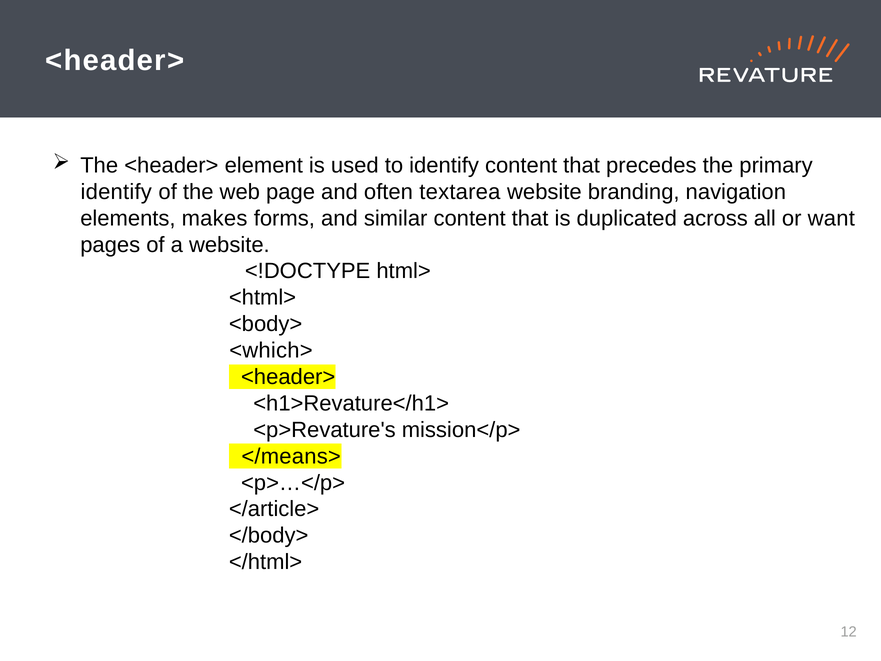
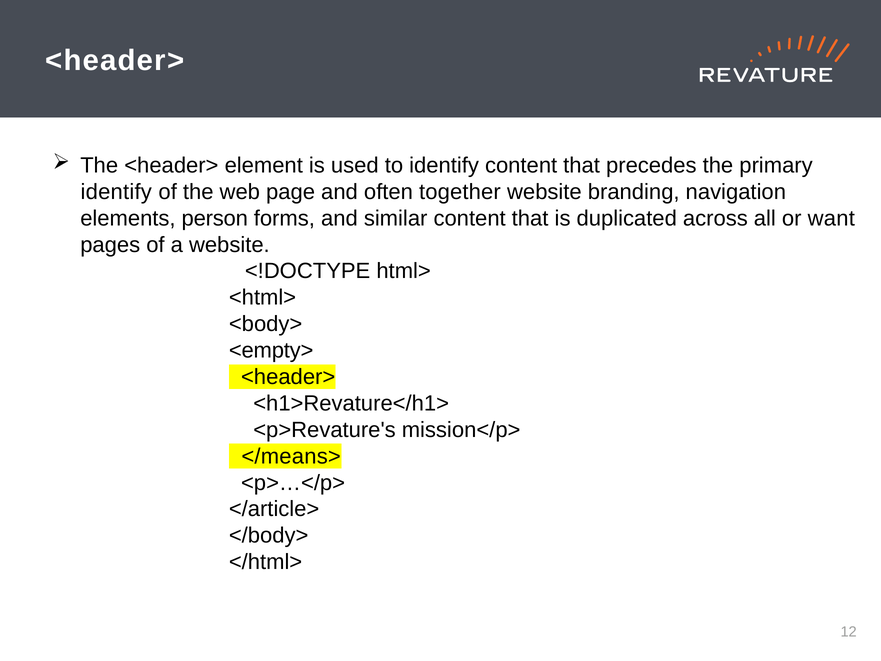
textarea: textarea -> together
makes: makes -> person
<which>: <which> -> <empty>
